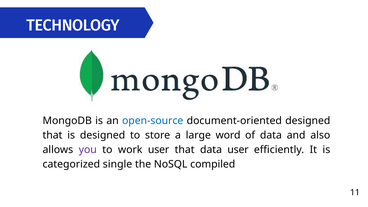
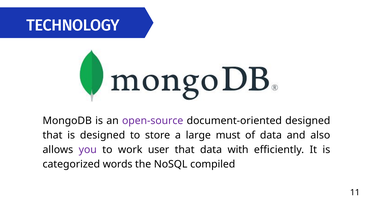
open-source colour: blue -> purple
word: word -> must
data user: user -> with
single: single -> words
